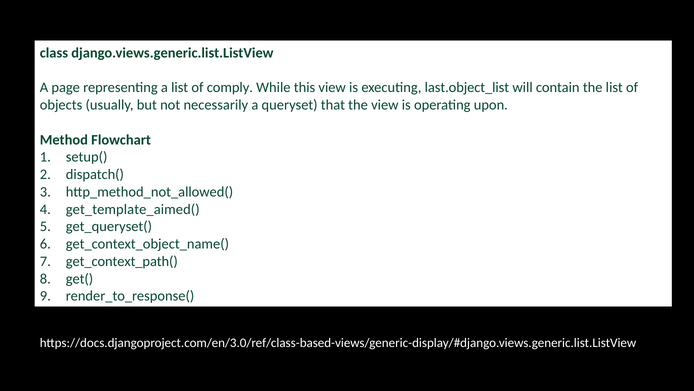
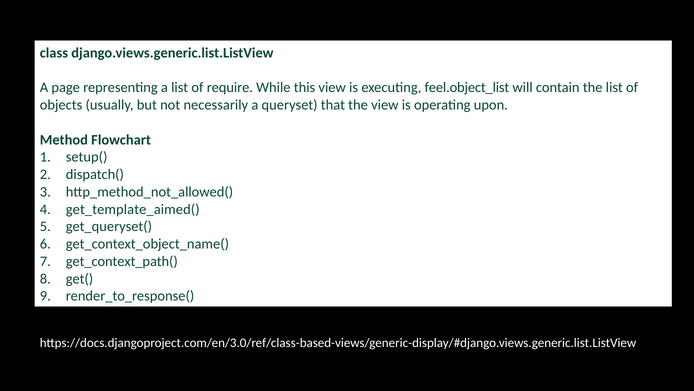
comply: comply -> require
last.object_list: last.object_list -> feel.object_list
